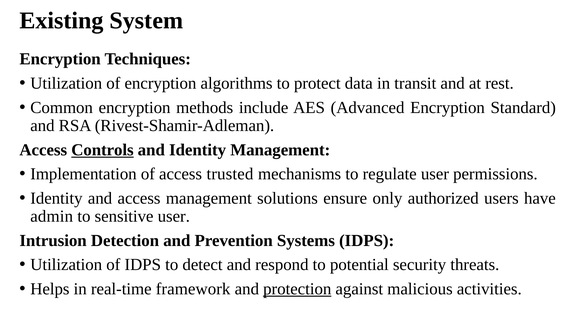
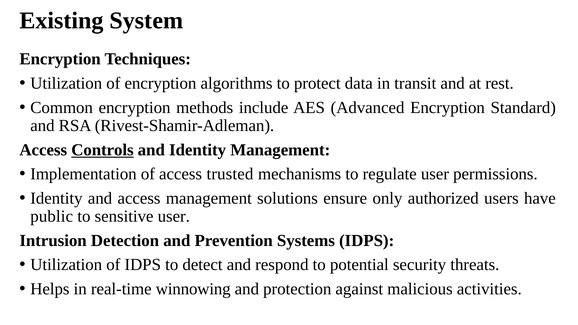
admin: admin -> public
framework: framework -> winnowing
protection underline: present -> none
